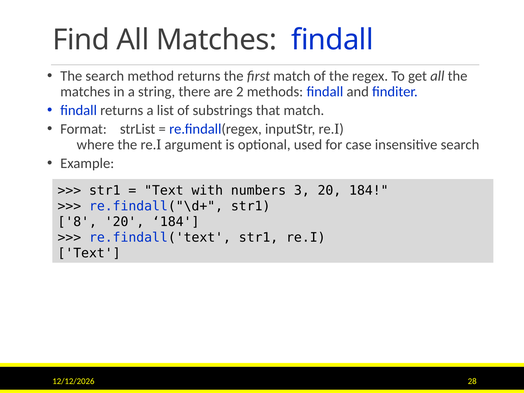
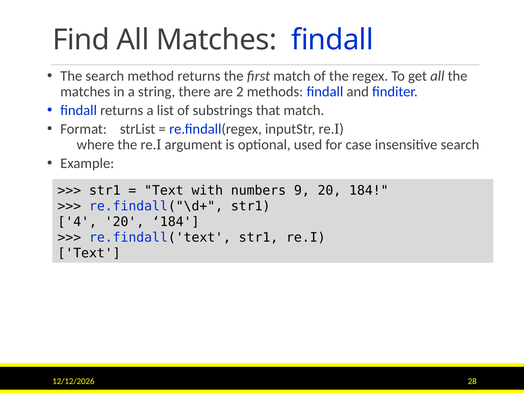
3: 3 -> 9
8: 8 -> 4
